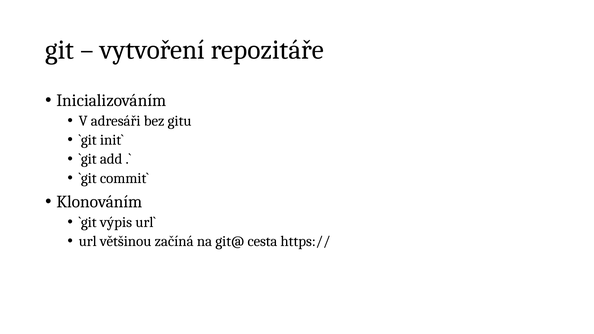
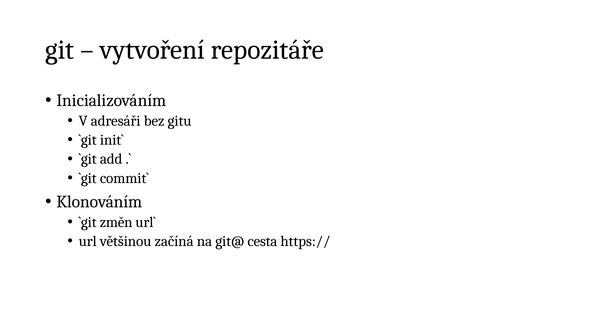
výpis: výpis -> změn
